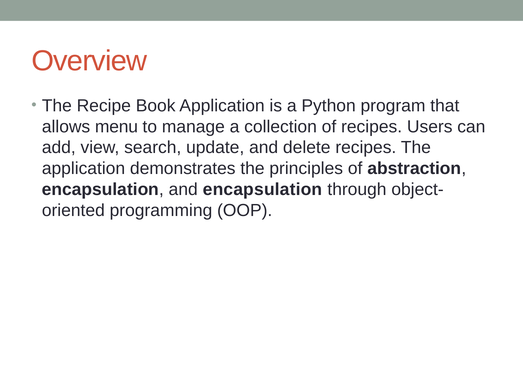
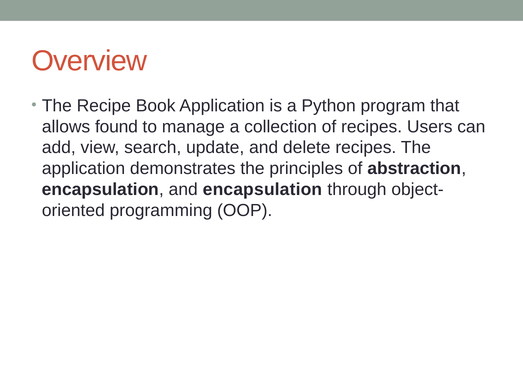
menu: menu -> found
